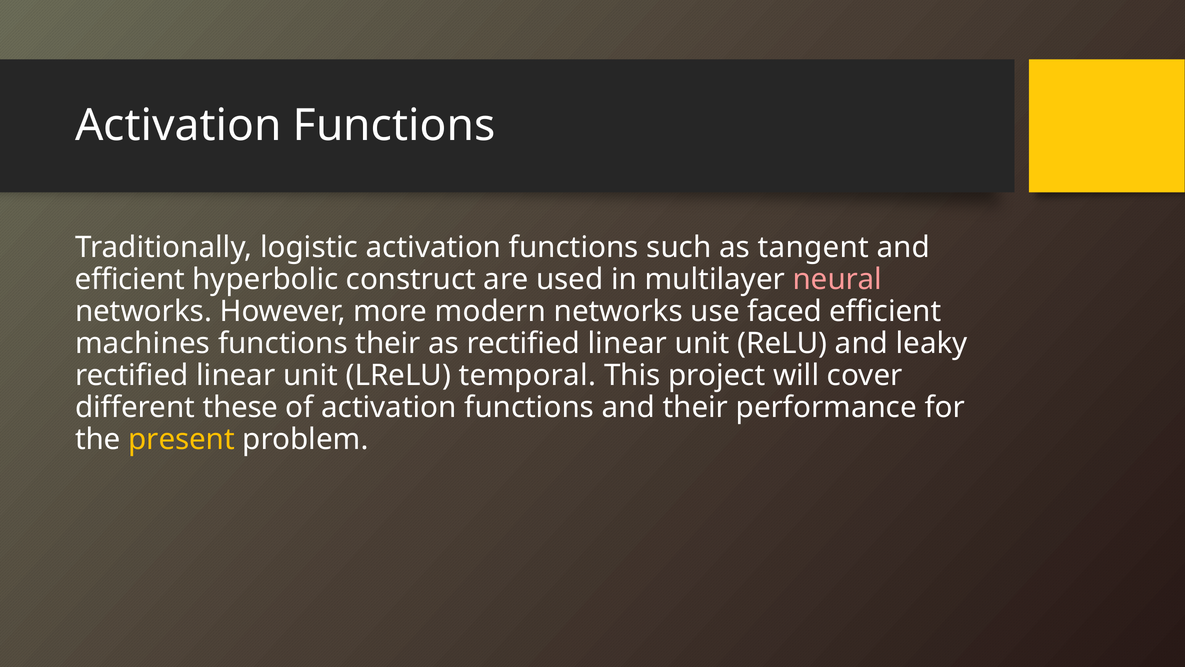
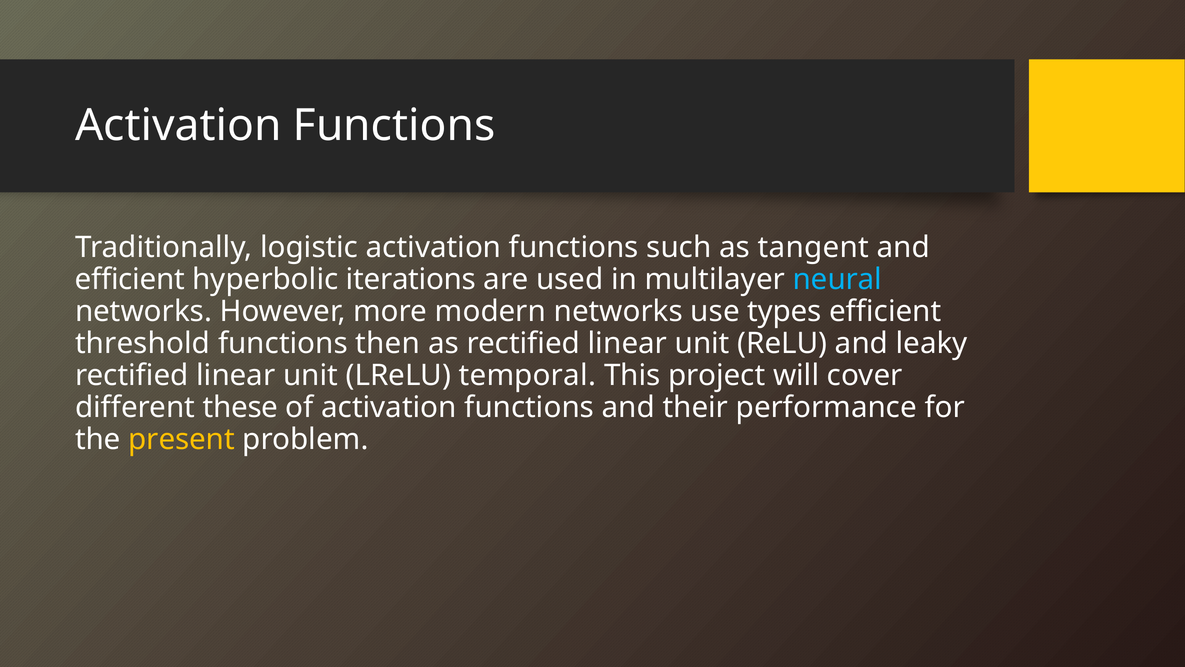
construct: construct -> iterations
neural colour: pink -> light blue
faced: faced -> types
machines: machines -> threshold
functions their: their -> then
